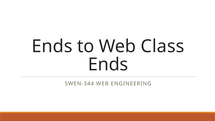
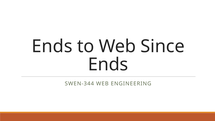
Class: Class -> Since
